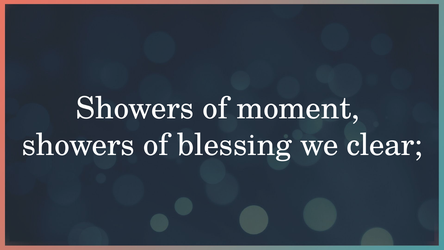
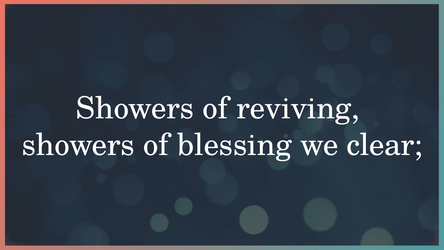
moment: moment -> reviving
